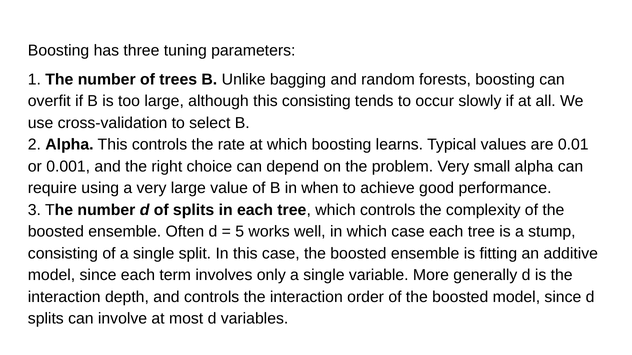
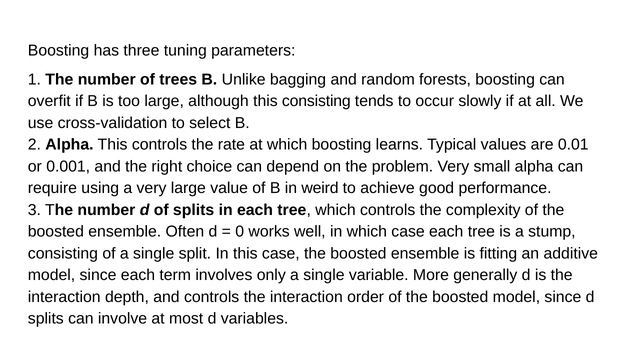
when: when -> weird
5: 5 -> 0
